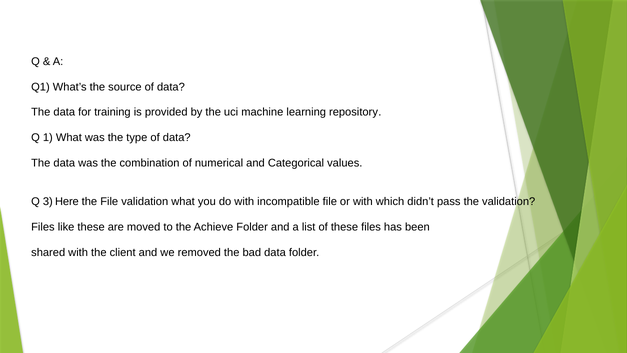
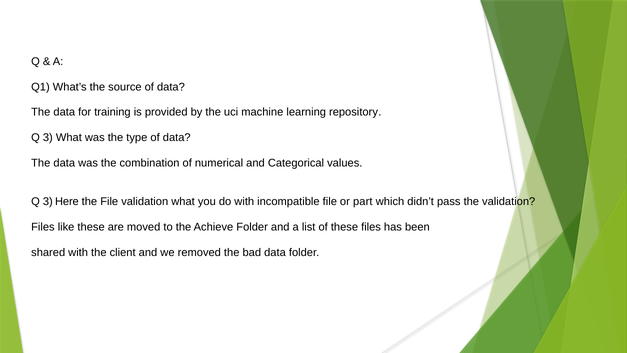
1 at (48, 138): 1 -> 3
or with: with -> part
